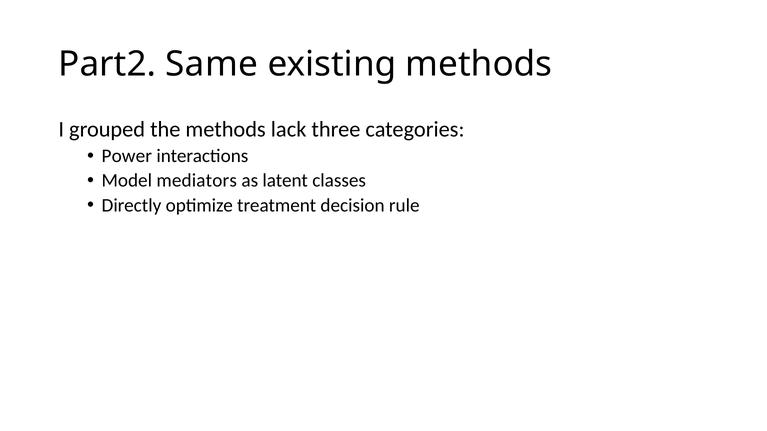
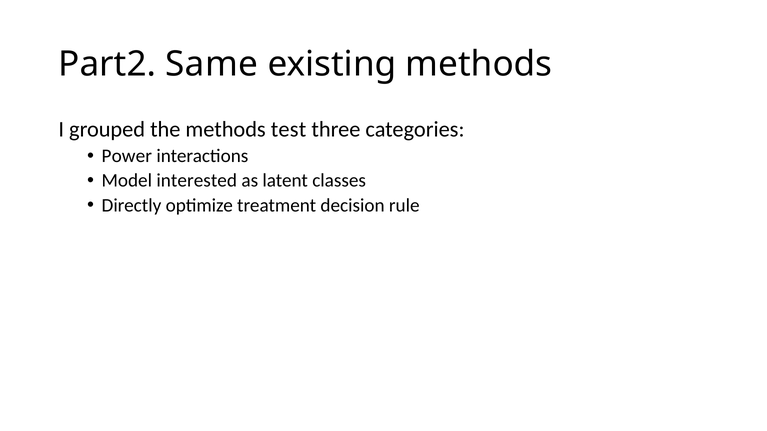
lack: lack -> test
mediators: mediators -> interested
